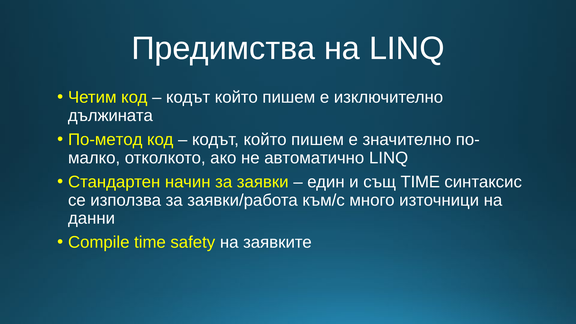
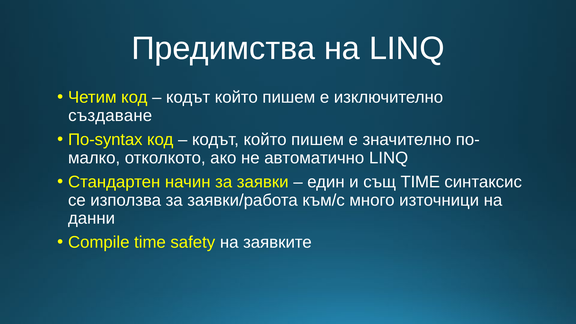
дължината: дължината -> създаване
По-метод: По-метод -> По-syntax
